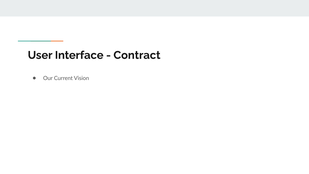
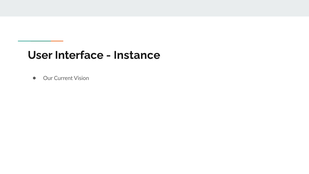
Contract: Contract -> Instance
